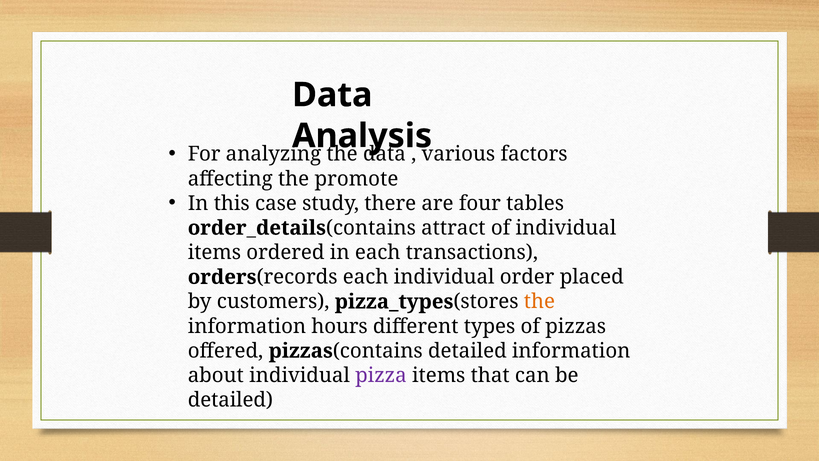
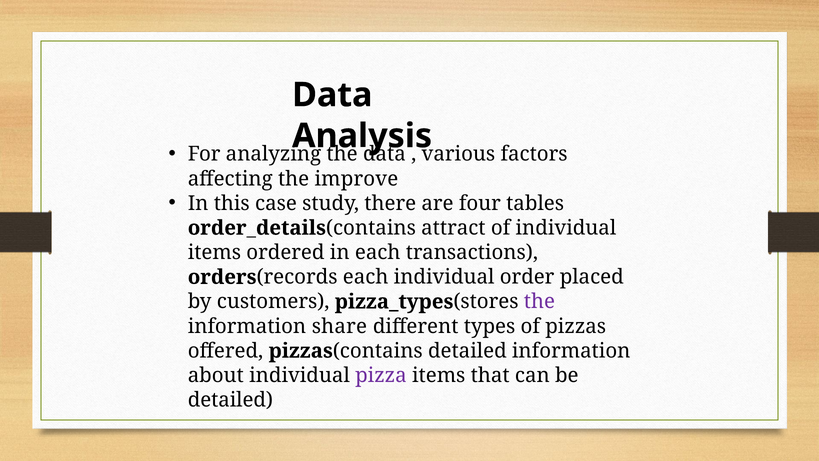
promote: promote -> improve
the at (539, 301) colour: orange -> purple
hours: hours -> share
